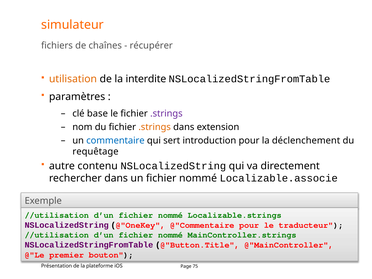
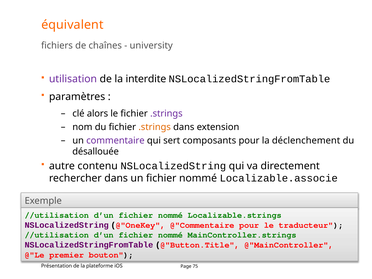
simulateur: simulateur -> équivalent
récupérer: récupérer -> university
utilisation colour: orange -> purple
base: base -> alors
commentaire colour: blue -> purple
introduction: introduction -> composants
requêtage: requêtage -> désallouée
